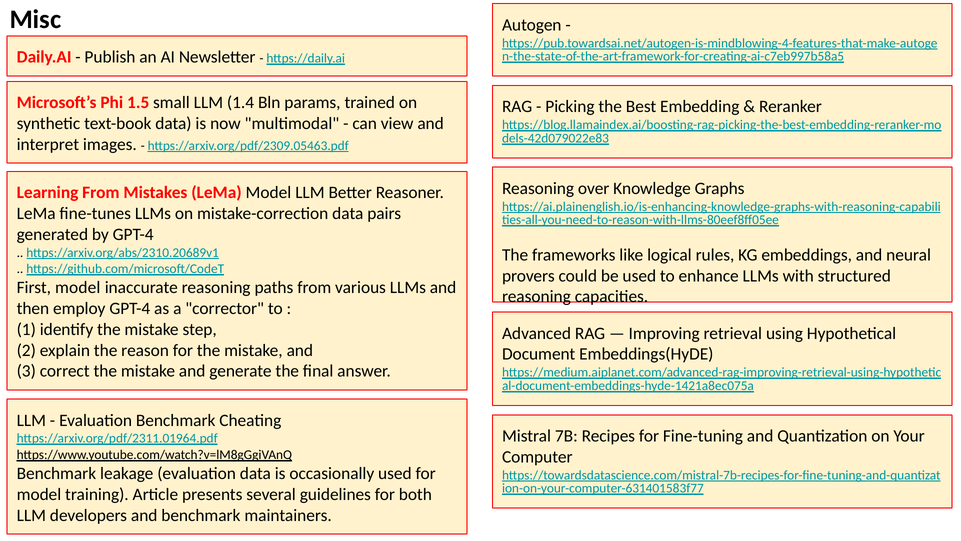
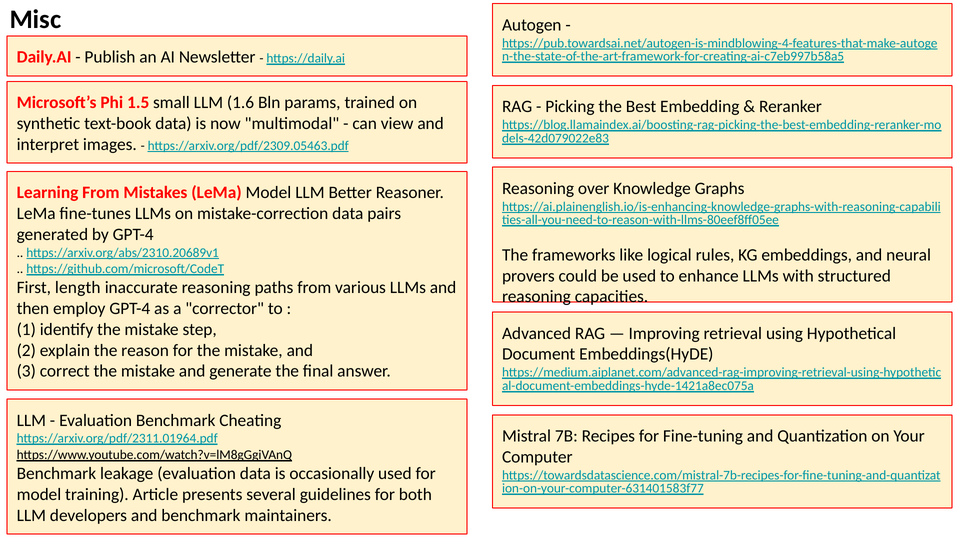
1.4: 1.4 -> 1.6
First model: model -> length
